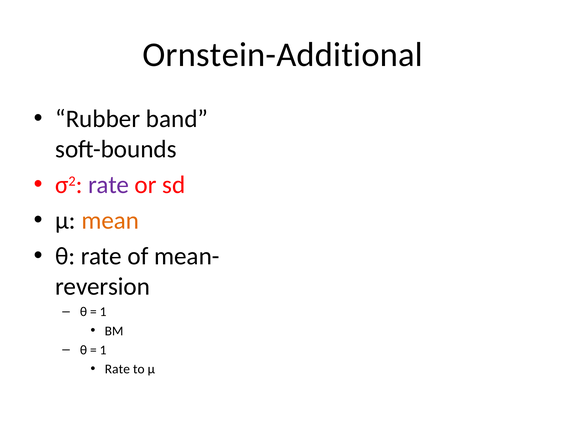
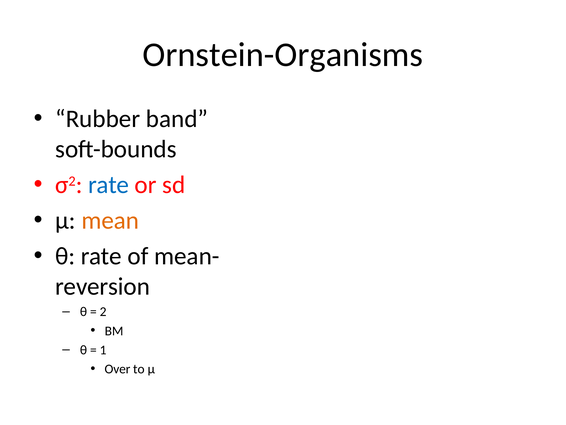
Ornstein-Additional: Ornstein-Additional -> Ornstein-Organisms
rate at (109, 185) colour: purple -> blue
1 at (103, 312): 1 -> 2
Rate at (117, 369): Rate -> Over
